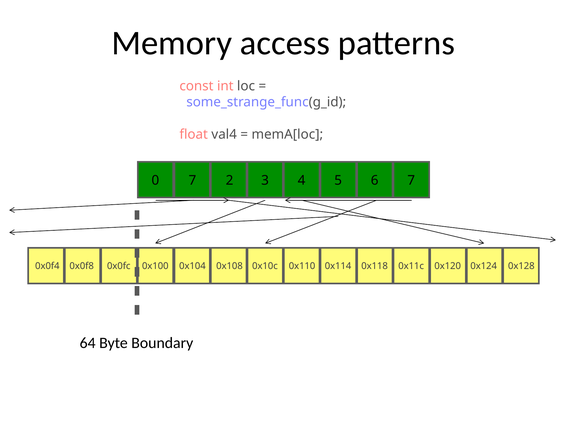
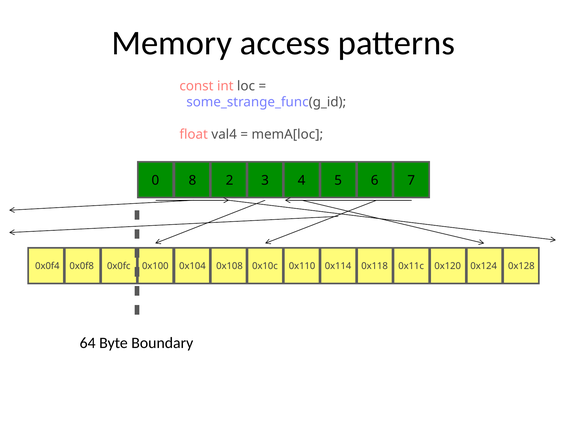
0 7: 7 -> 8
